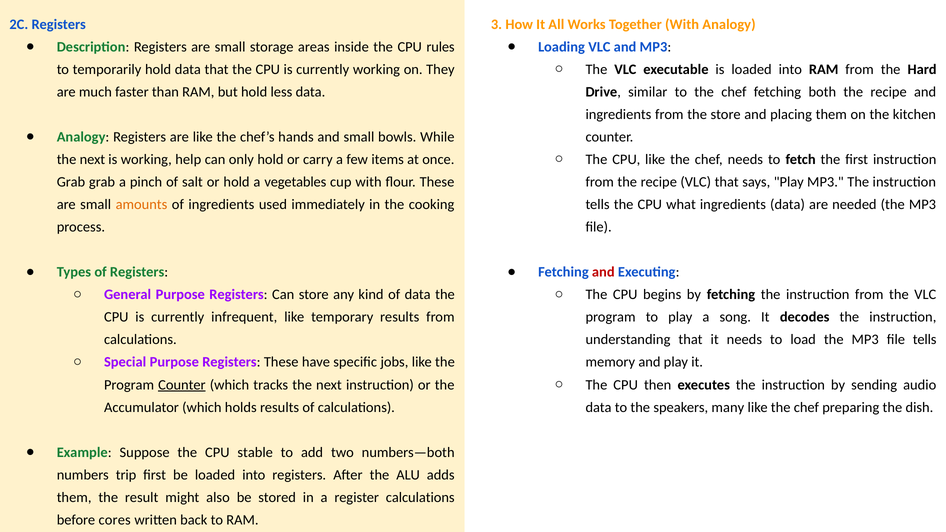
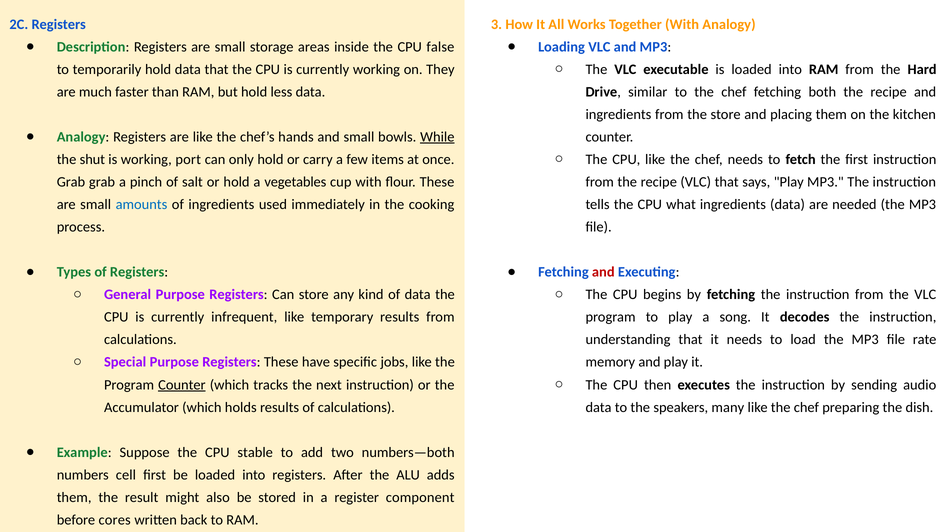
rules: rules -> false
While underline: none -> present
next at (92, 160): next -> shut
help: help -> port
amounts colour: orange -> blue
file tells: tells -> rate
trip: trip -> cell
register calculations: calculations -> component
